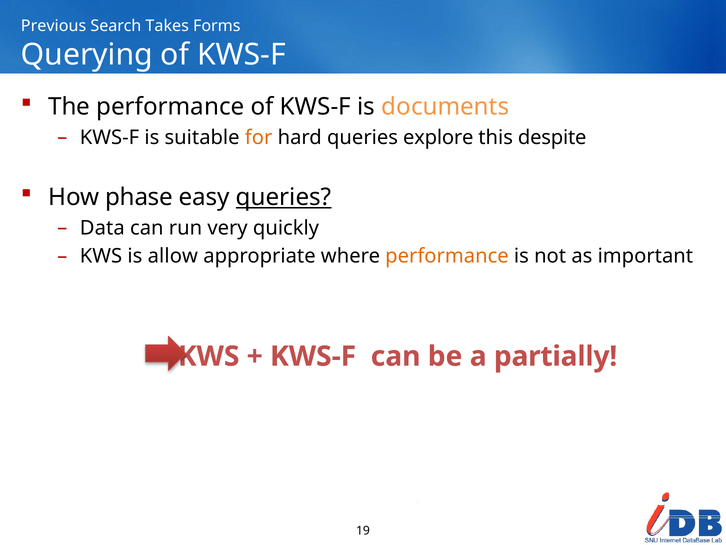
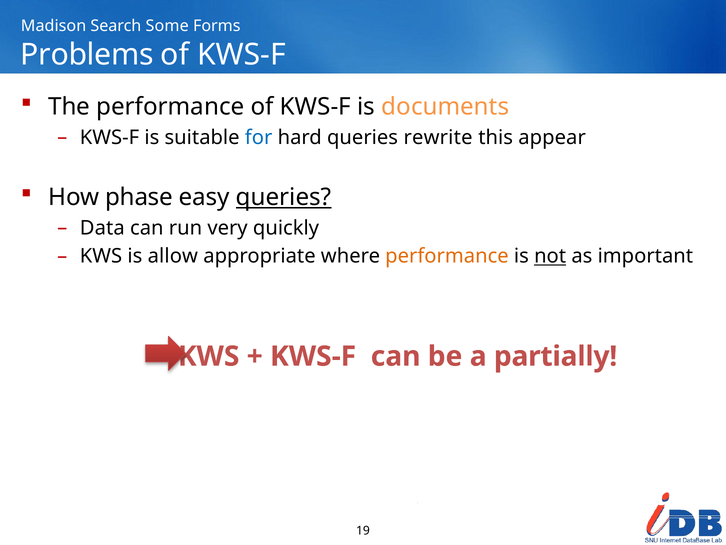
Previous: Previous -> Madison
Takes: Takes -> Some
Querying: Querying -> Problems
for colour: orange -> blue
explore: explore -> rewrite
despite: despite -> appear
not underline: none -> present
